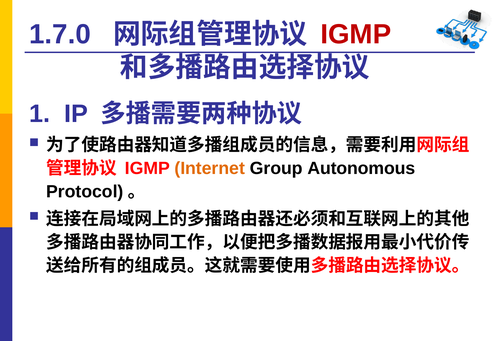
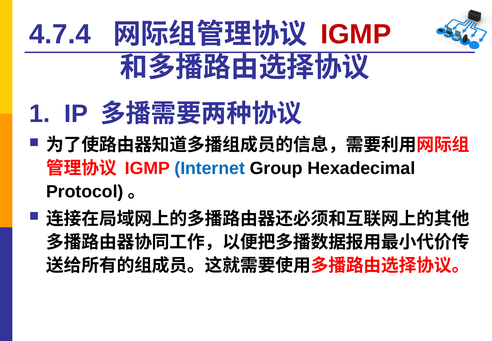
1.7.0: 1.7.0 -> 4.7.4
Internet colour: orange -> blue
Autonomous: Autonomous -> Hexadecimal
